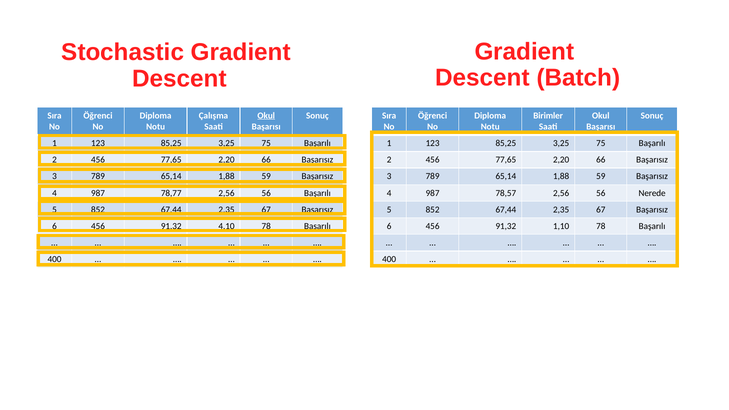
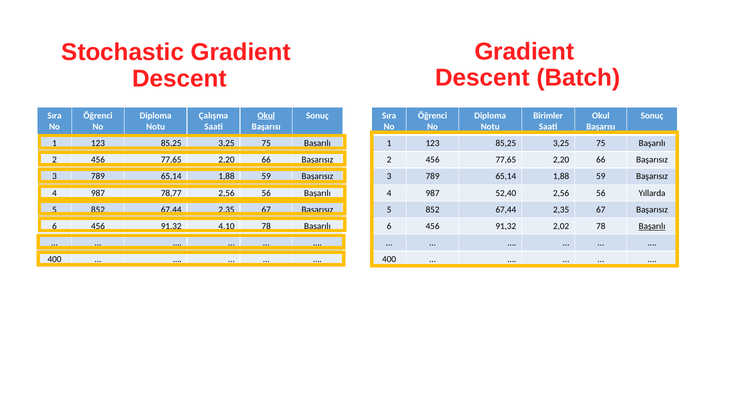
78,57: 78,57 -> 52,40
Nerede: Nerede -> Yıllarda
1,10: 1,10 -> 2,02
Başarılı at (652, 226) underline: none -> present
